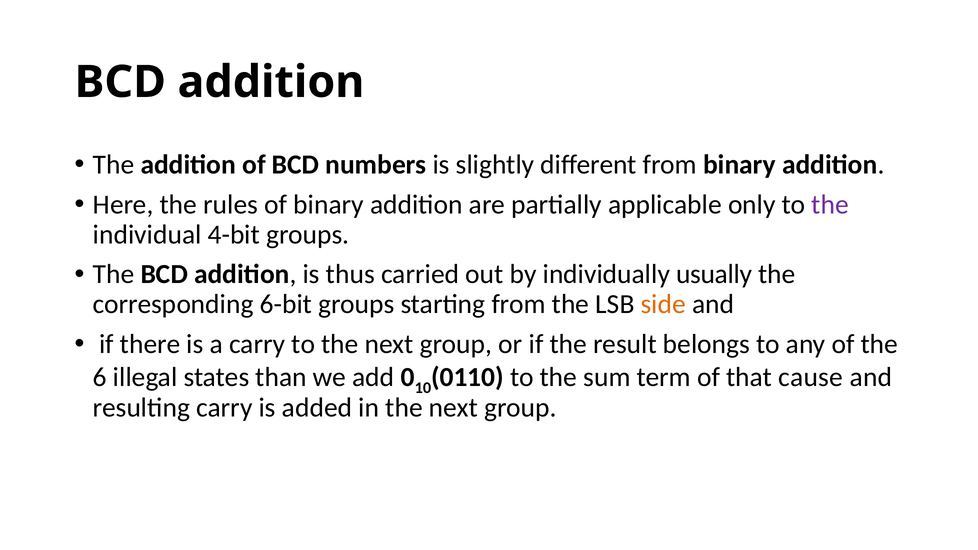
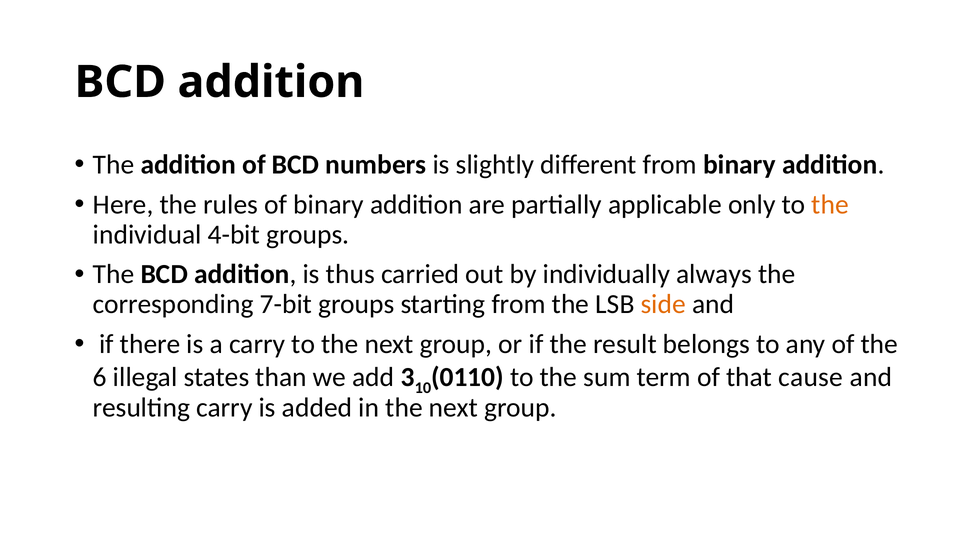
the at (830, 205) colour: purple -> orange
usually: usually -> always
6-bit: 6-bit -> 7-bit
0: 0 -> 3
